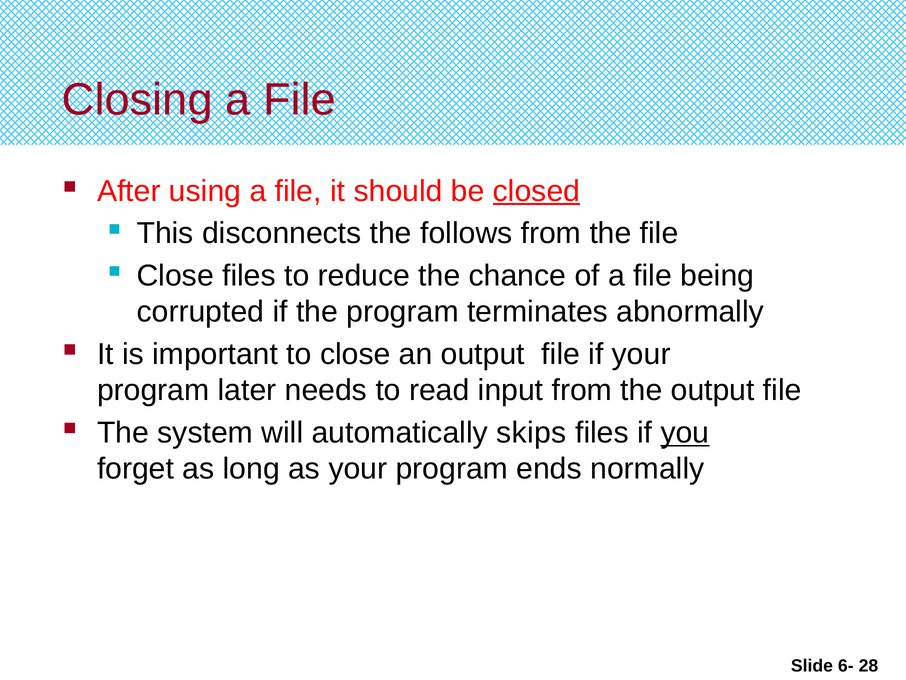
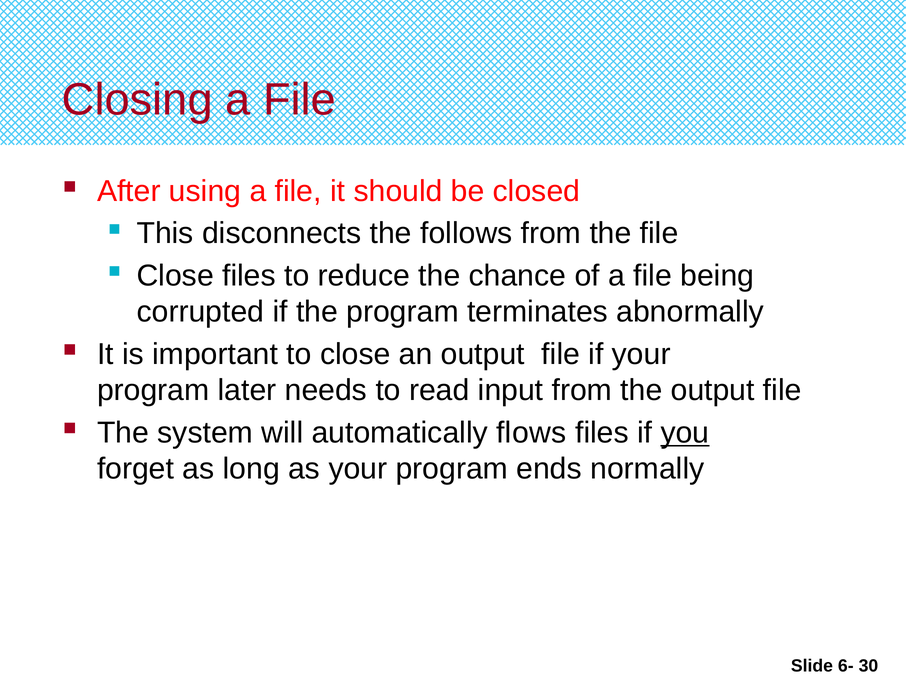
closed underline: present -> none
skips: skips -> flows
28: 28 -> 30
